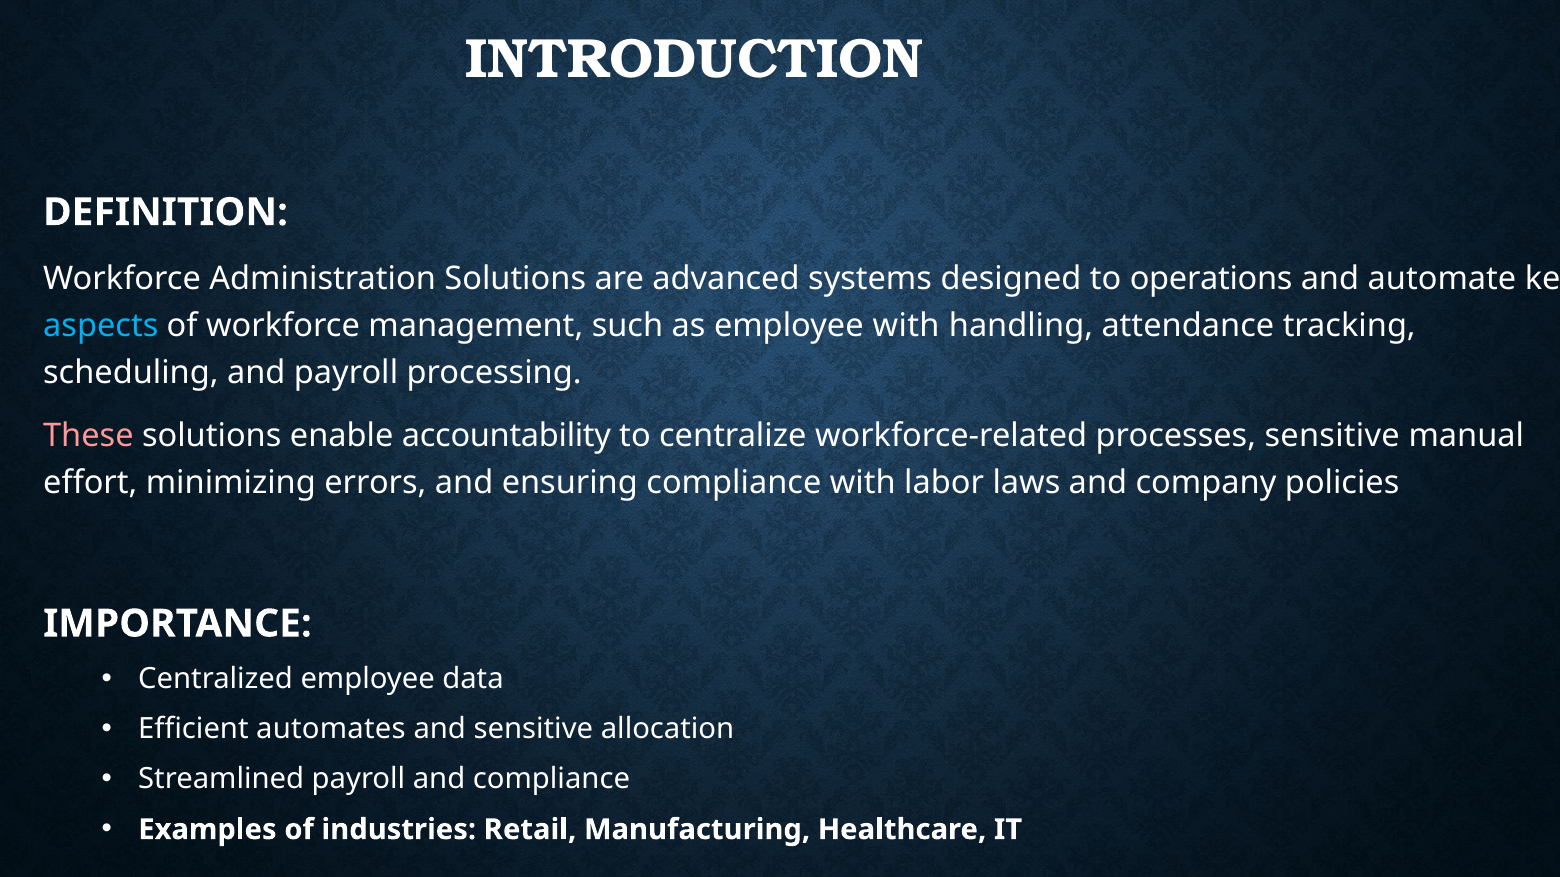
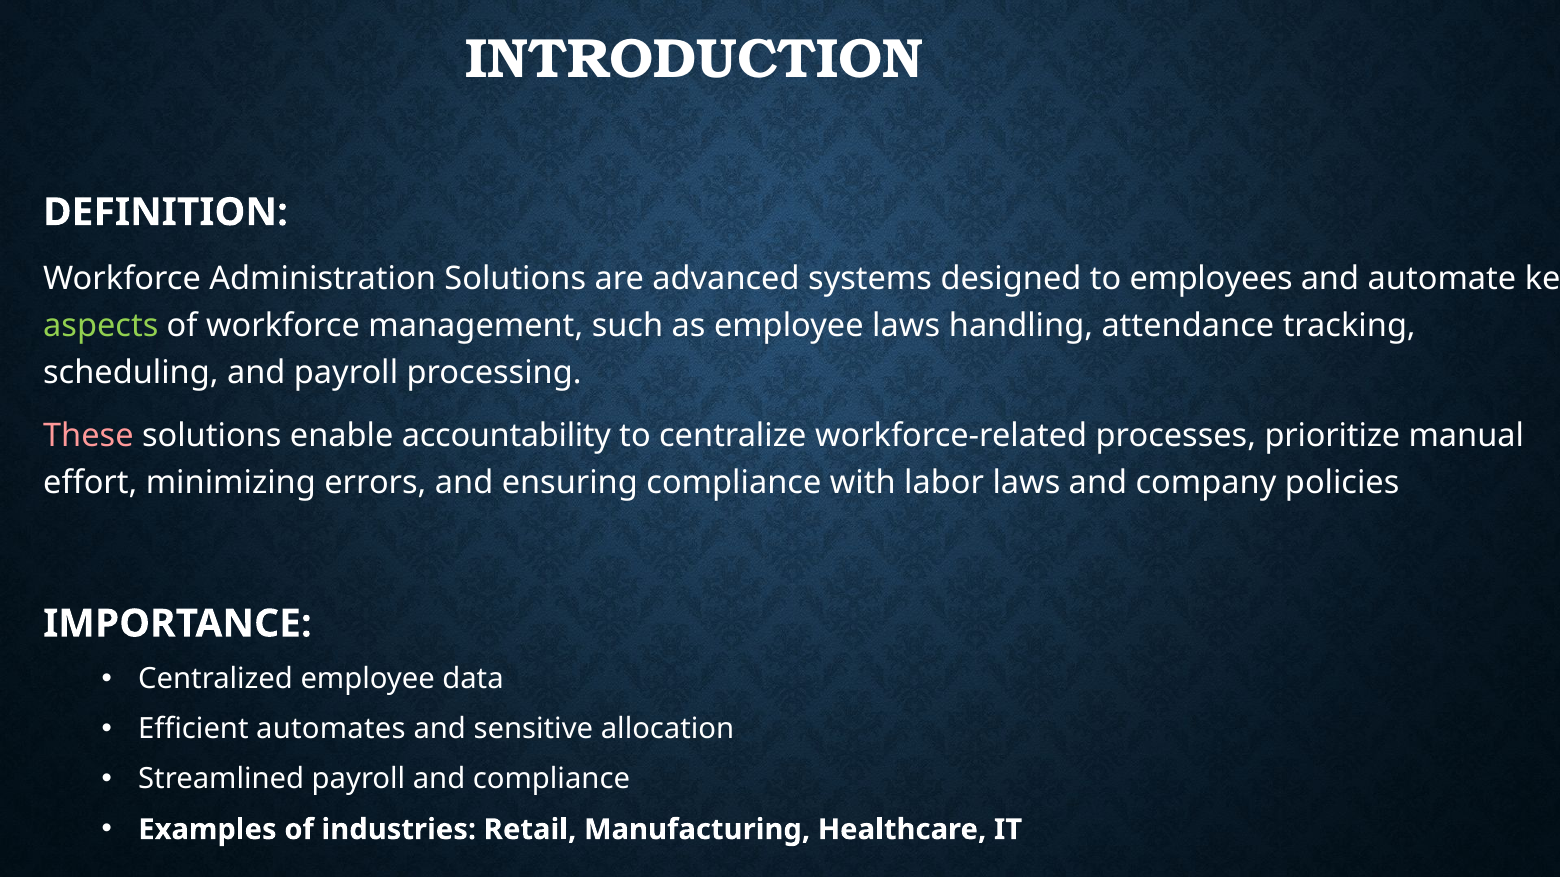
operations: operations -> employees
aspects colour: light blue -> light green
employee with: with -> laws
processes sensitive: sensitive -> prioritize
